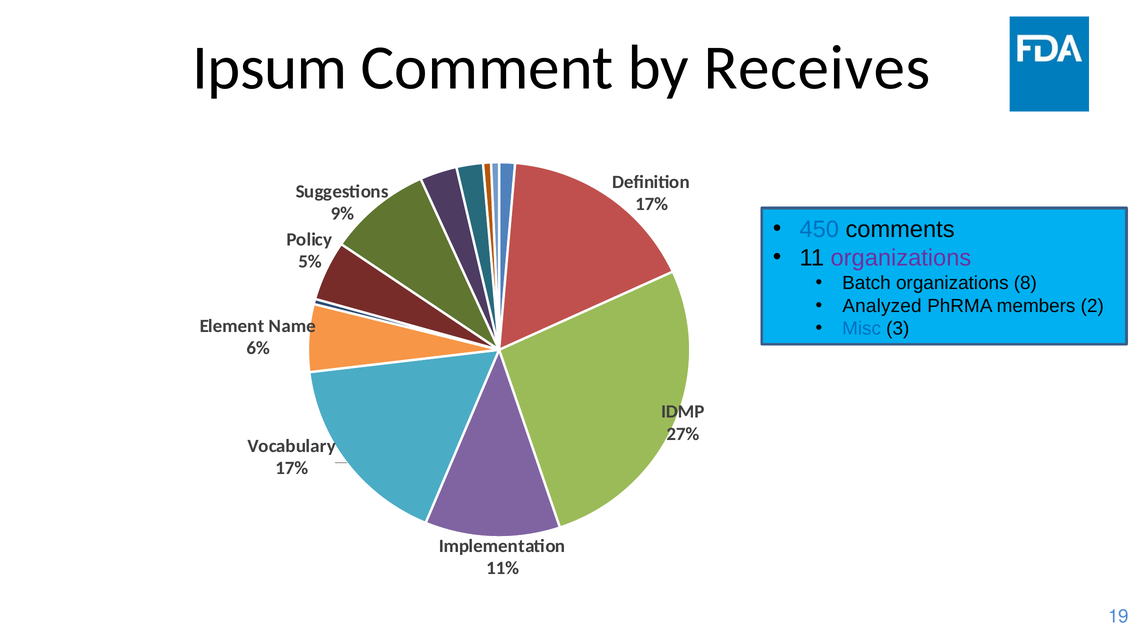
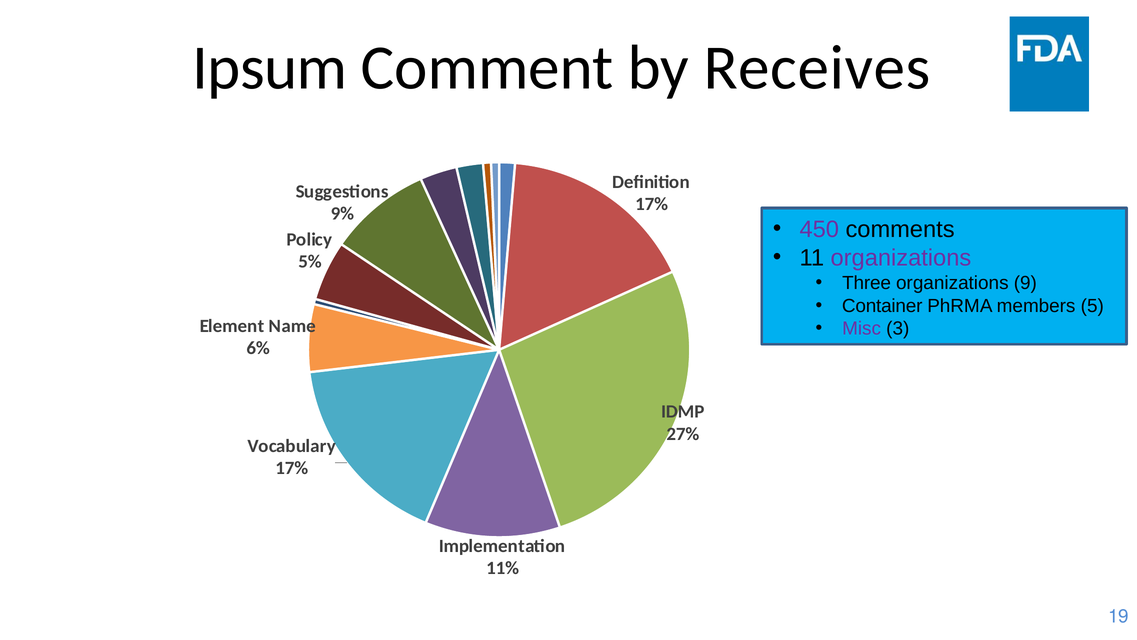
450 colour: blue -> purple
Batch: Batch -> Three
8: 8 -> 9
Analyzed: Analyzed -> Container
2: 2 -> 5
Misc colour: blue -> purple
